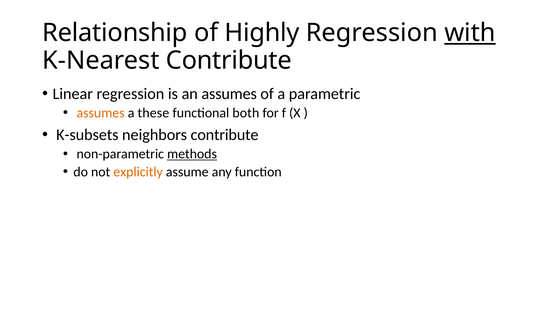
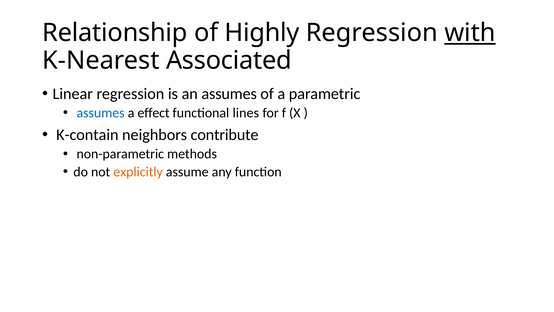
K-Nearest Contribute: Contribute -> Associated
assumes at (101, 113) colour: orange -> blue
these: these -> effect
both: both -> lines
K-subsets: K-subsets -> K-contain
methods underline: present -> none
